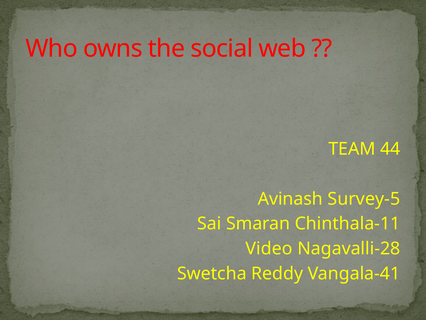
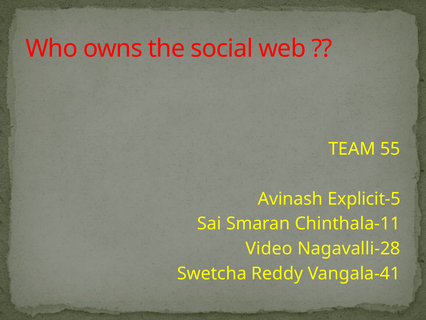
44: 44 -> 55
Survey-5: Survey-5 -> Explicit-5
